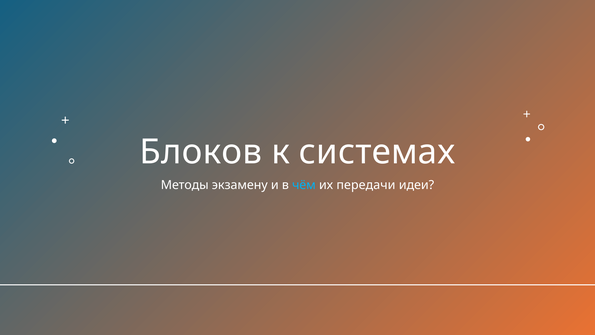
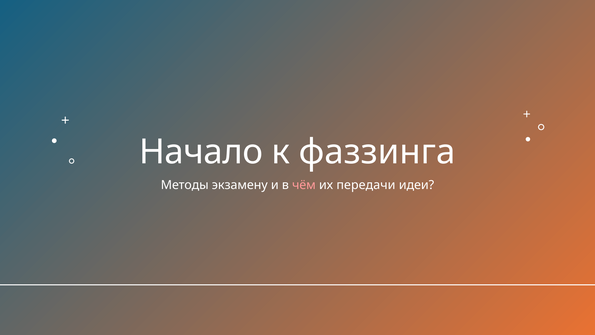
Блоков: Блоков -> Начало
системах: системах -> фаззинга
чём colour: light blue -> pink
